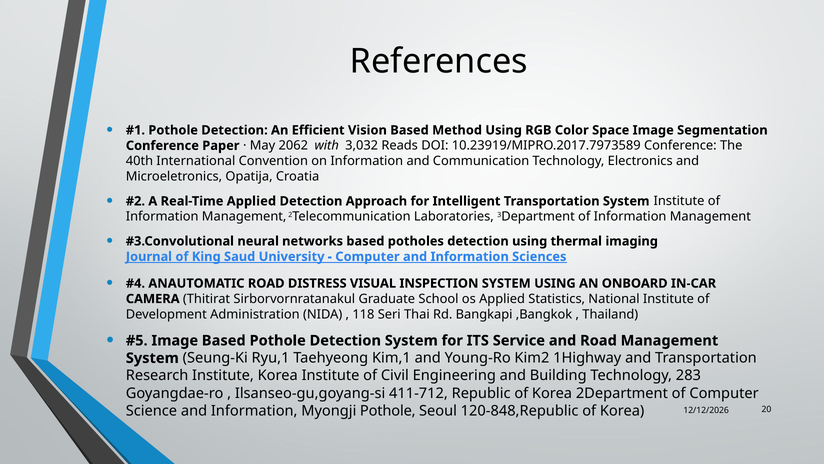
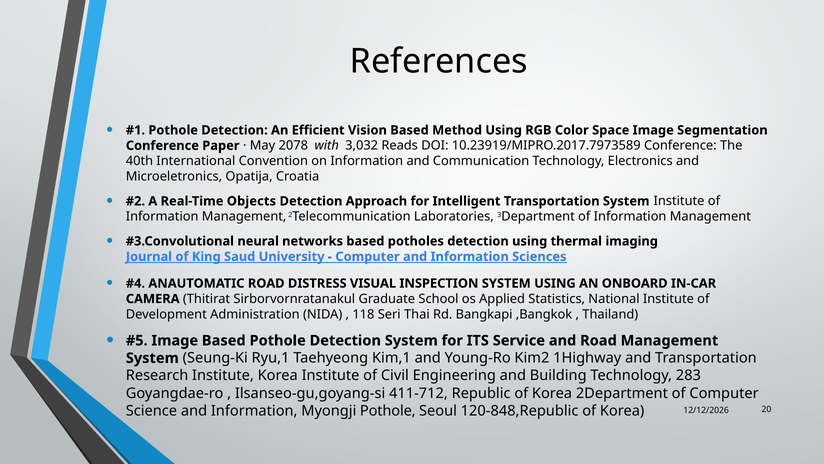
2062: 2062 -> 2078
Real-Time Applied: Applied -> Objects
